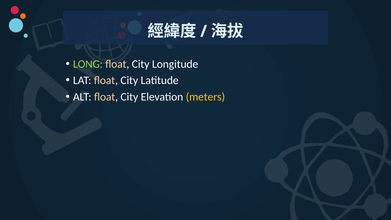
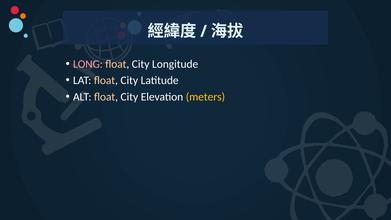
LONG colour: light green -> pink
